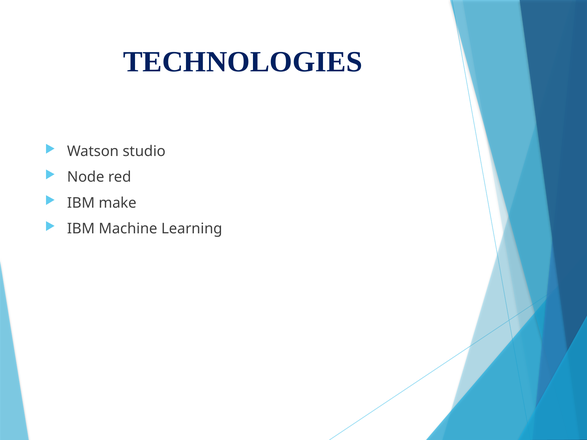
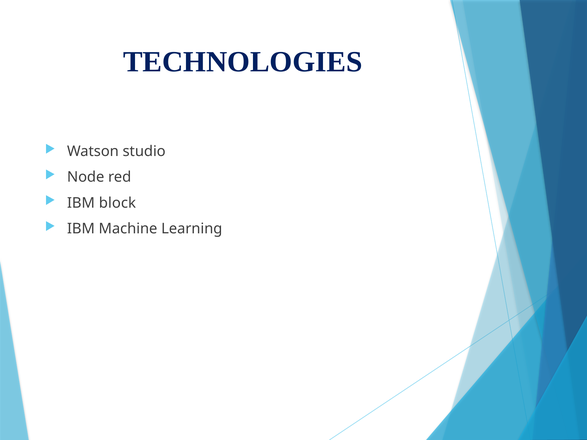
make: make -> block
